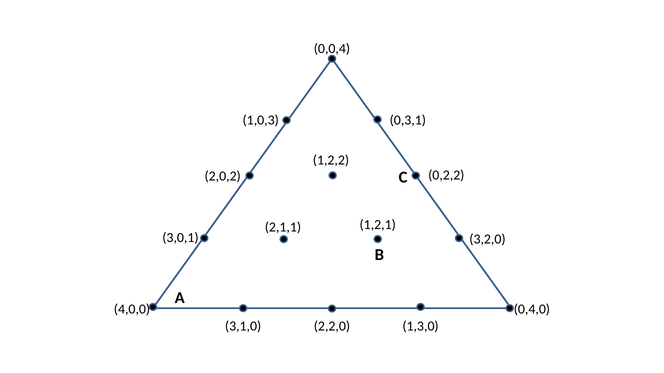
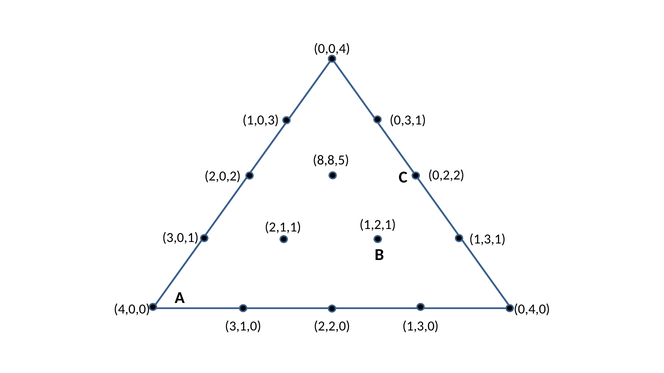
1,2,2: 1,2,2 -> 8,8,5
3,2,0: 3,2,0 -> 1,3,1
